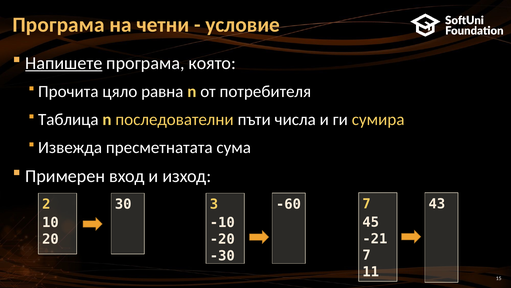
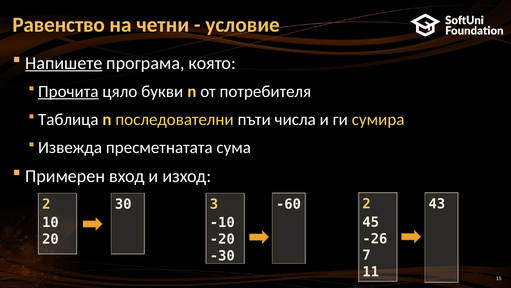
Програма at (59, 25): Програма -> Равенство
Прочита underline: none -> present
равна: равна -> букви
30 7: 7 -> 2
-21: -21 -> -26
